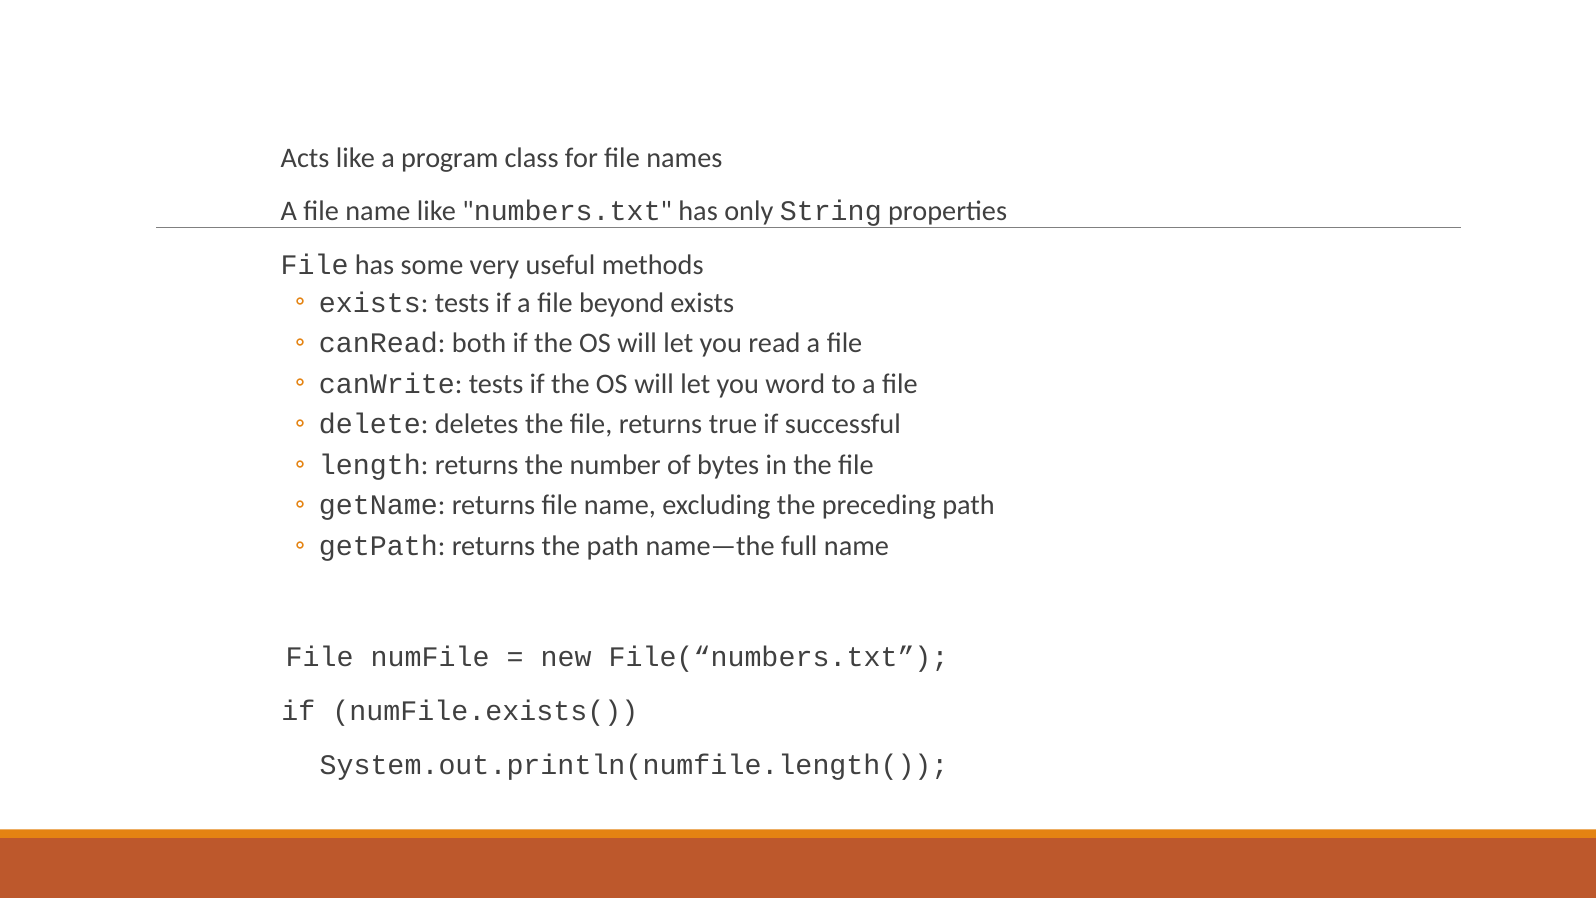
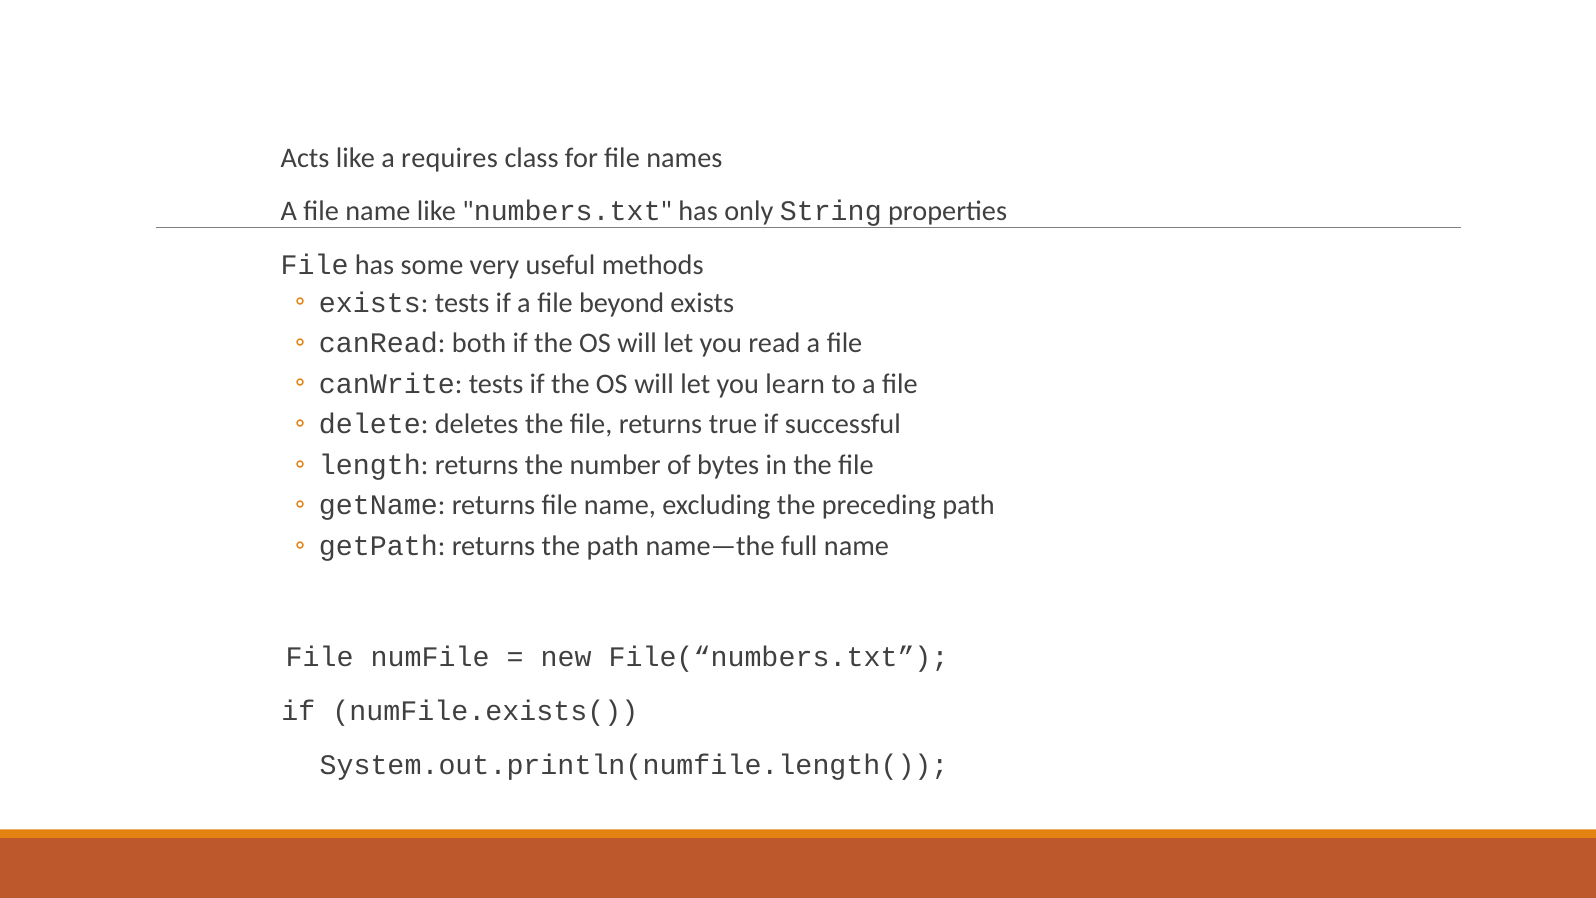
program: program -> requires
word: word -> learn
